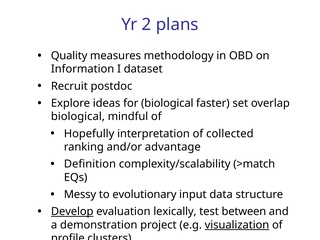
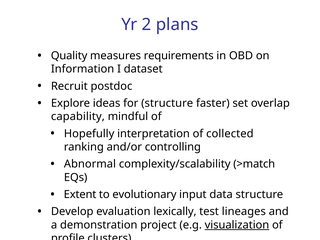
methodology: methodology -> requirements
for biological: biological -> structure
biological at (78, 117): biological -> capability
advantage: advantage -> controlling
Definition: Definition -> Abnormal
Messy: Messy -> Extent
Develop underline: present -> none
between: between -> lineages
